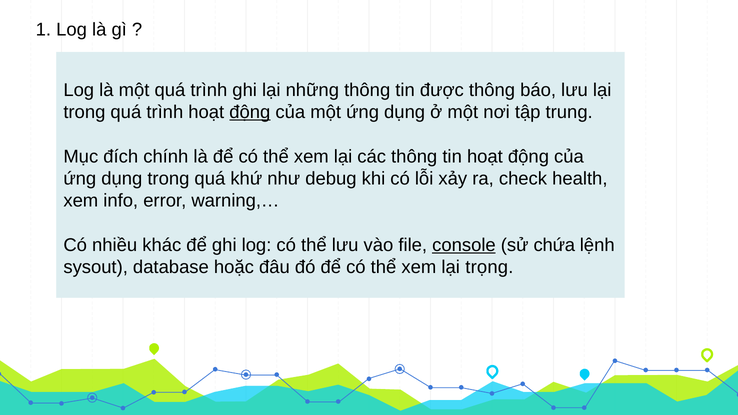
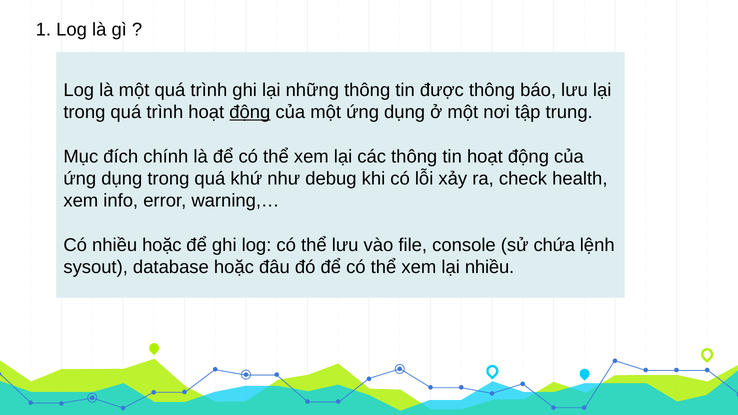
nhiều khác: khác -> hoặc
console underline: present -> none
lại trọng: trọng -> nhiều
